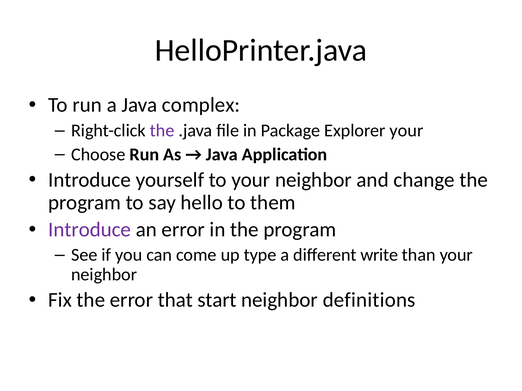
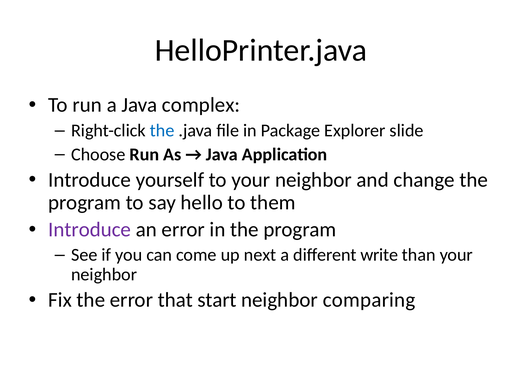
the at (162, 131) colour: purple -> blue
Explorer your: your -> slide
type: type -> next
definitions: definitions -> comparing
